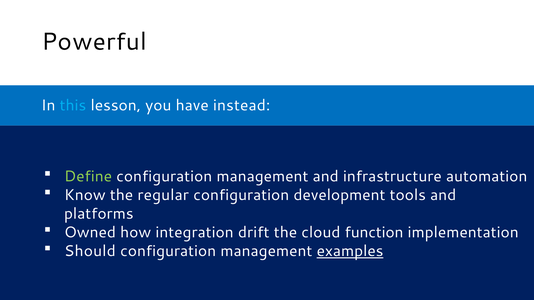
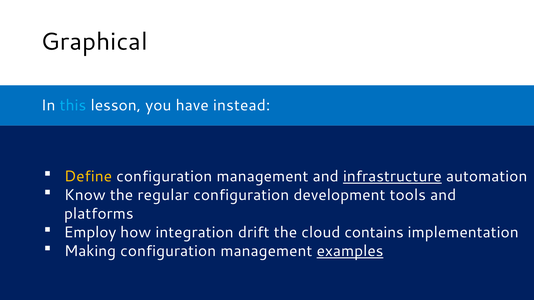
Powerful: Powerful -> Graphical
Define colour: light green -> yellow
infrastructure underline: none -> present
Owned: Owned -> Employ
function: function -> contains
Should: Should -> Making
